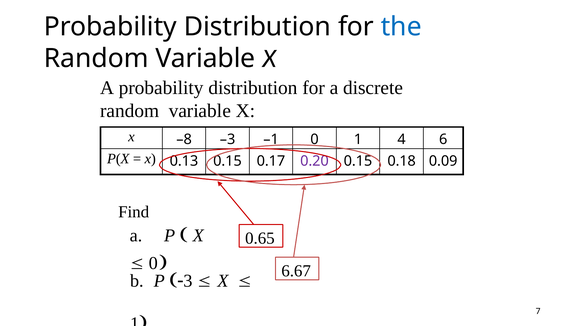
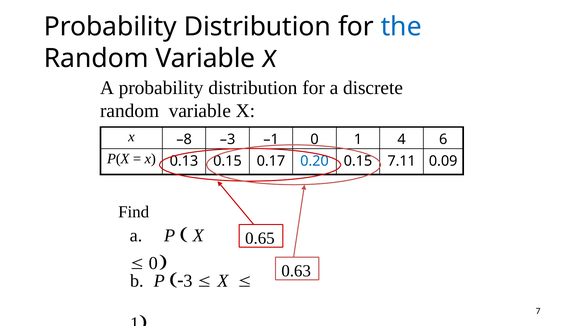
0.20 colour: purple -> blue
0.18: 0.18 -> 7.11
6.67: 6.67 -> 0.63
